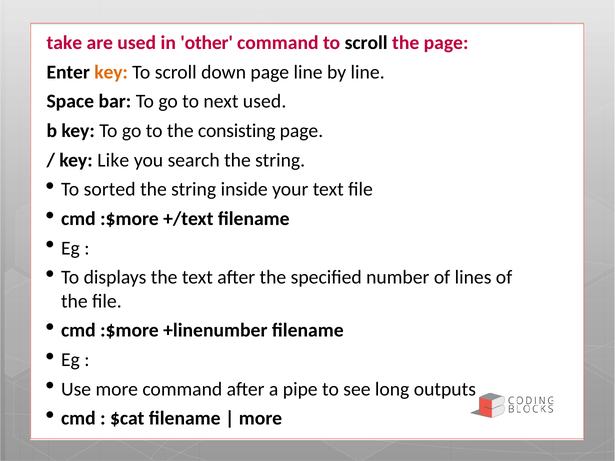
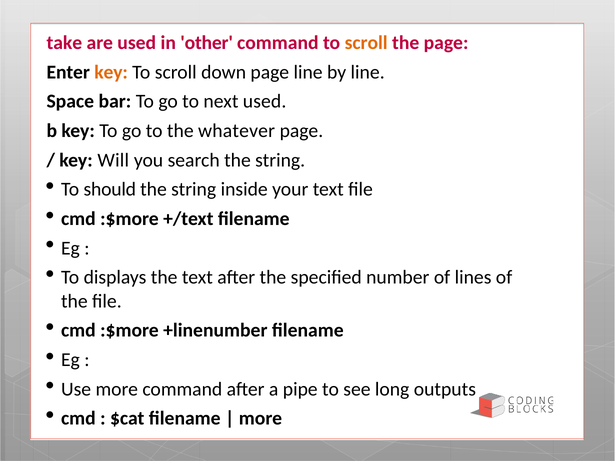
scroll at (366, 43) colour: black -> orange
consisting: consisting -> whatever
Like: Like -> Will
sorted: sorted -> should
